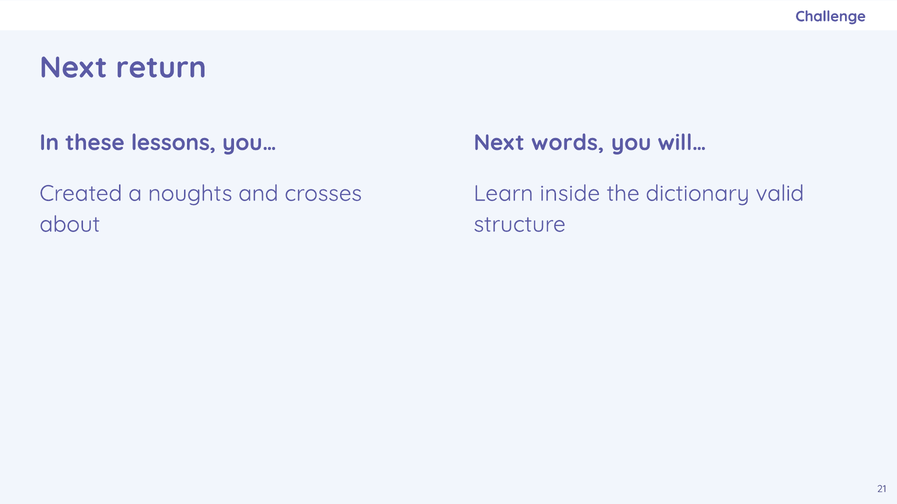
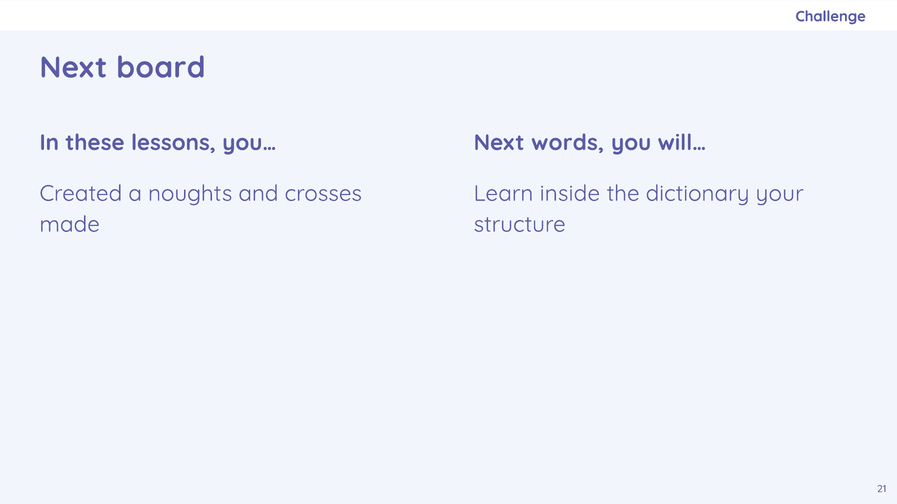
return: return -> board
valid: valid -> your
about: about -> made
